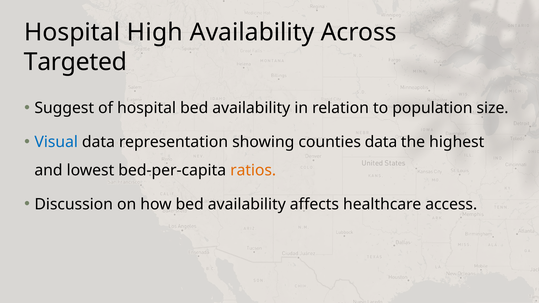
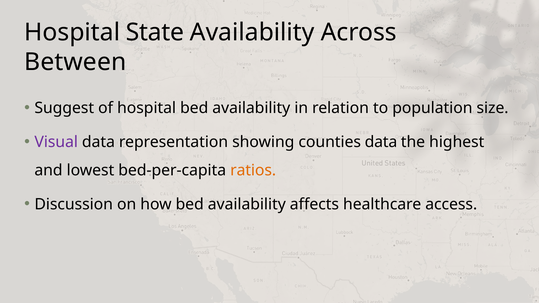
High: High -> State
Targeted: Targeted -> Between
Visual colour: blue -> purple
